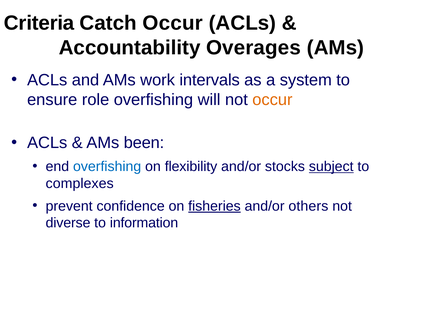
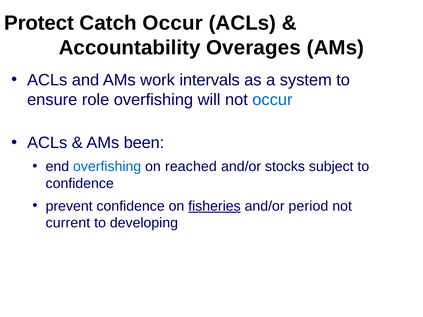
Criteria: Criteria -> Protect
occur at (272, 100) colour: orange -> blue
flexibility: flexibility -> reached
subject underline: present -> none
complexes at (80, 184): complexes -> confidence
others: others -> period
diverse: diverse -> current
information: information -> developing
